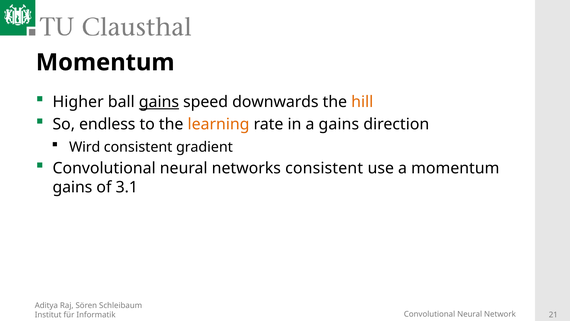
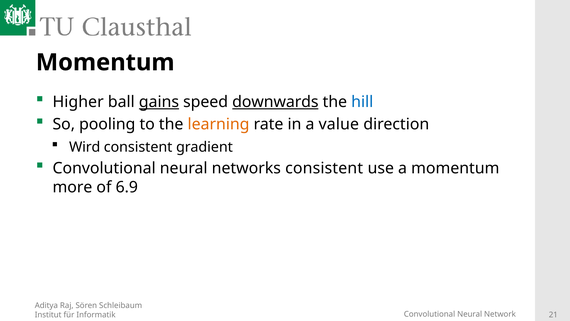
downwards underline: none -> present
hill colour: orange -> blue
endless: endless -> pooling
a gains: gains -> value
gains at (72, 187): gains -> more
3.1: 3.1 -> 6.9
